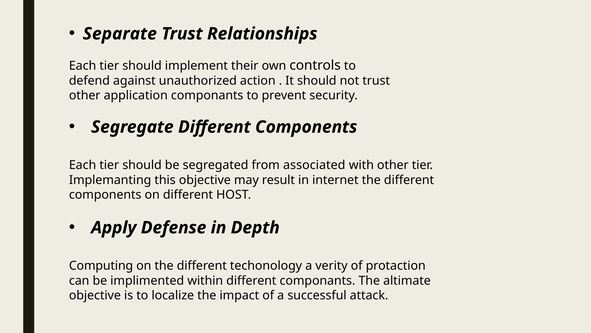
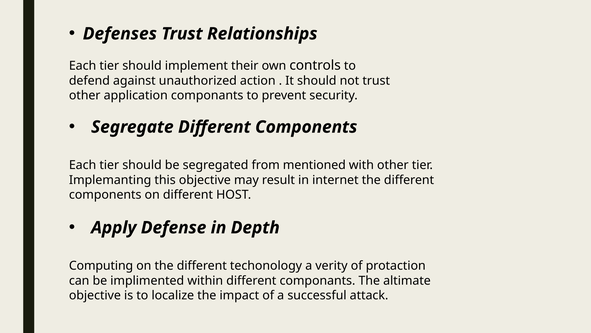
Separate: Separate -> Defenses
associated: associated -> mentioned
